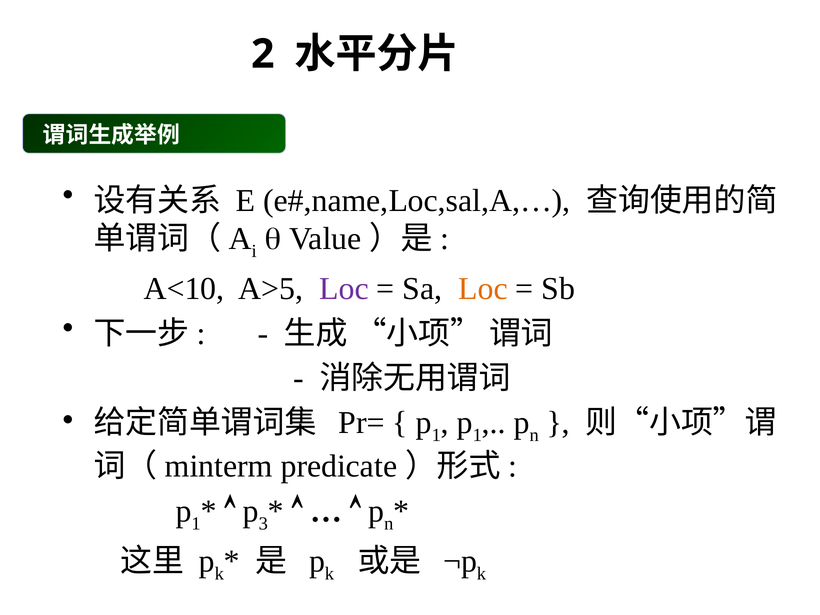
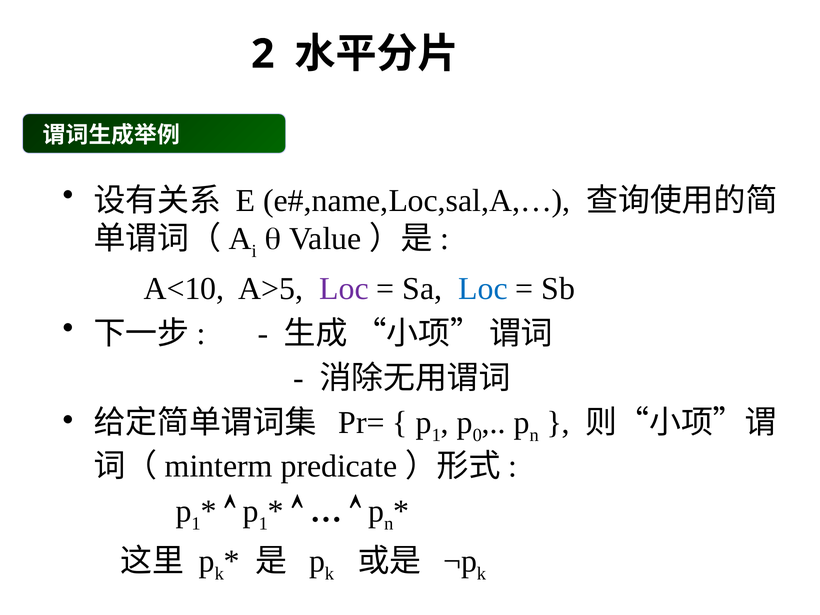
Loc at (483, 289) colour: orange -> blue
1 at (477, 435): 1 -> 0
3 at (263, 523): 3 -> 1
